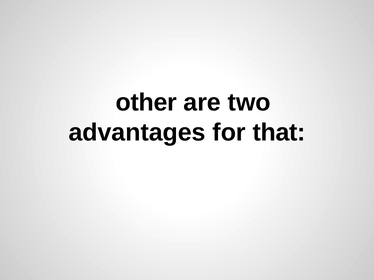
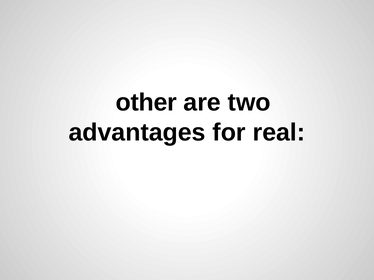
that: that -> real
